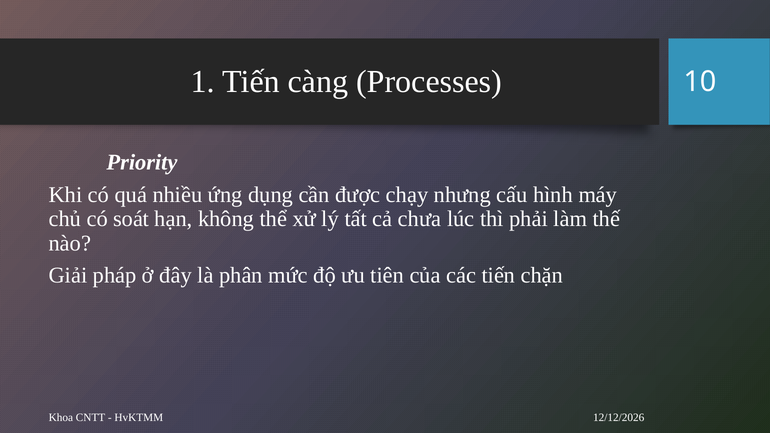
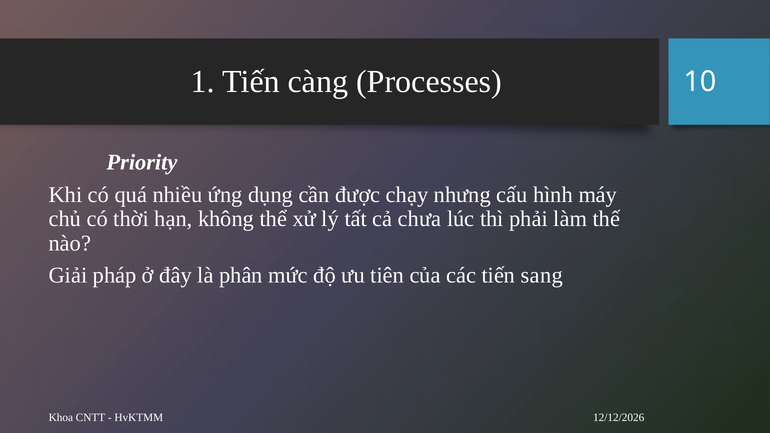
soát: soát -> thời
chặn: chặn -> sang
